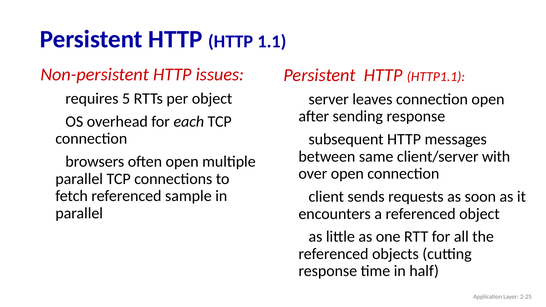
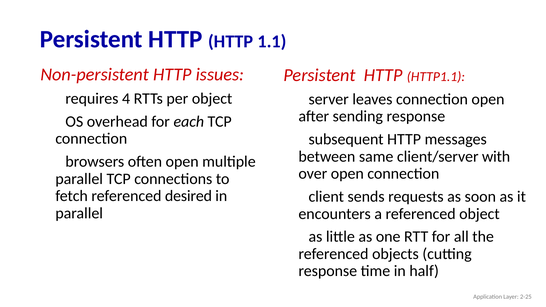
5: 5 -> 4
sample: sample -> desired
